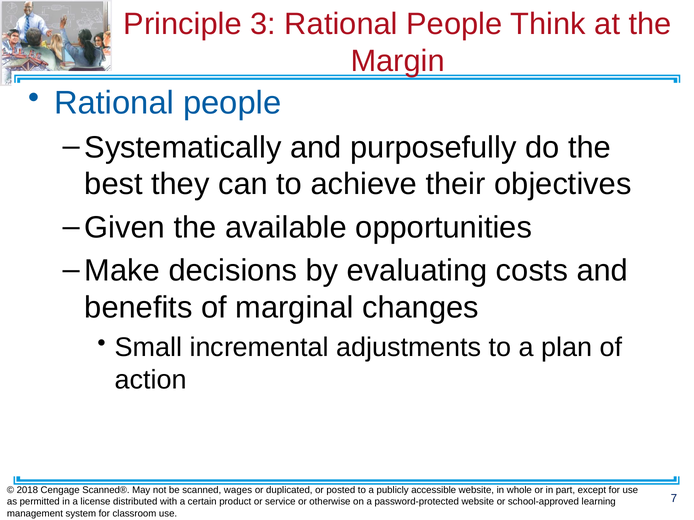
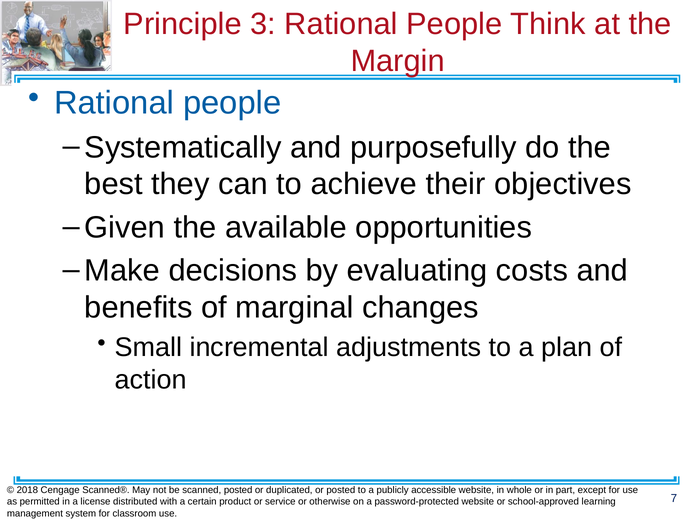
scanned wages: wages -> posted
